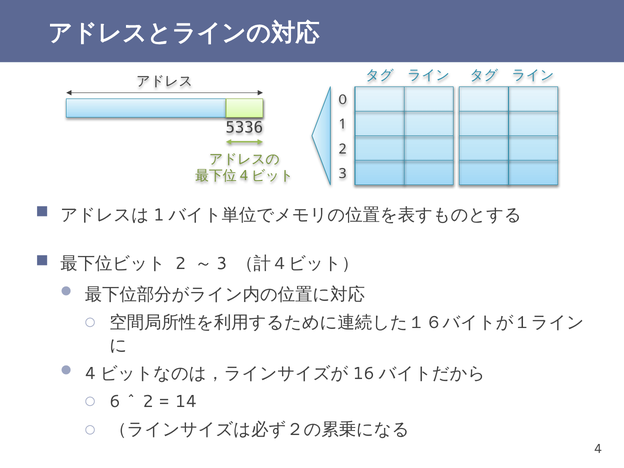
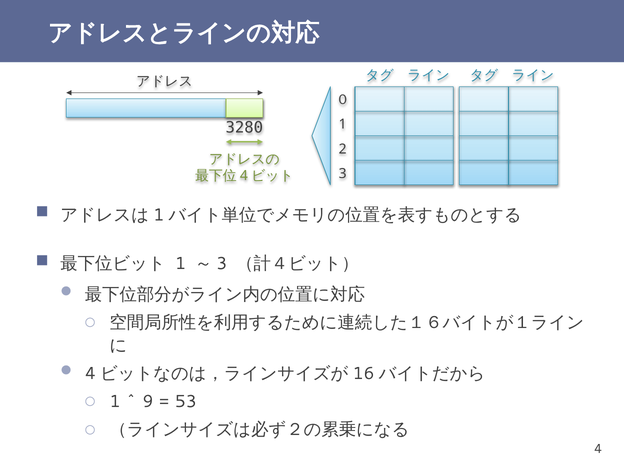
5336: 5336 -> 3280
2 at (180, 264): 2 -> 1
6 at (115, 401): 6 -> 1
2 at (148, 401): 2 -> 9
14: 14 -> 53
